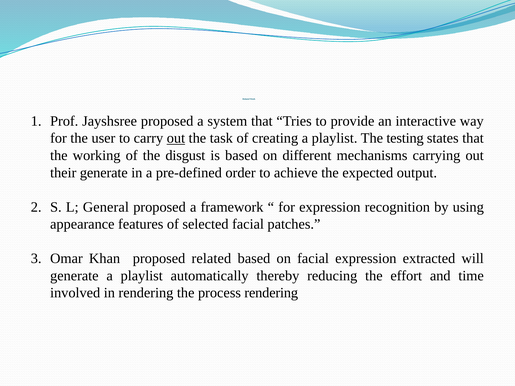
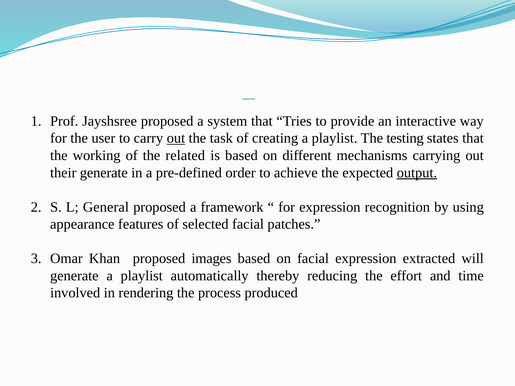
the disgust: disgust -> related
output underline: none -> present
proposed related: related -> images
process rendering: rendering -> produced
